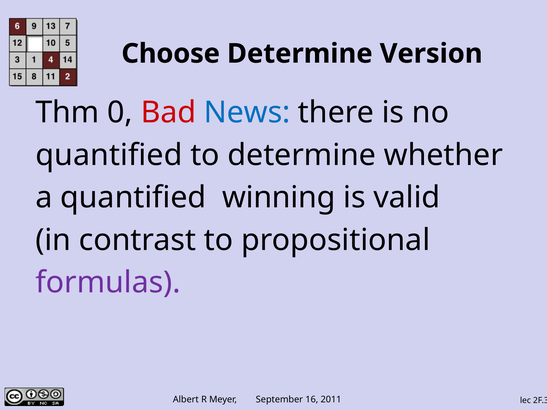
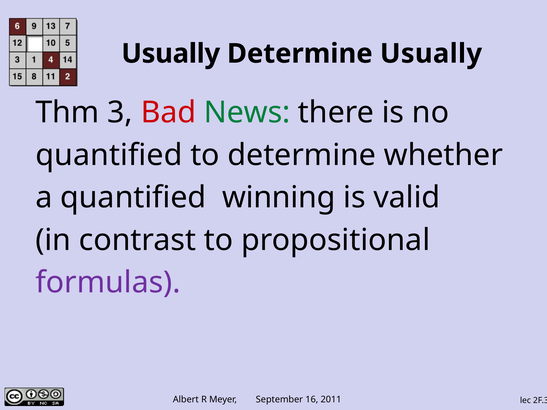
Choose at (171, 54): Choose -> Usually
Determine Version: Version -> Usually
0: 0 -> 3
News colour: blue -> green
